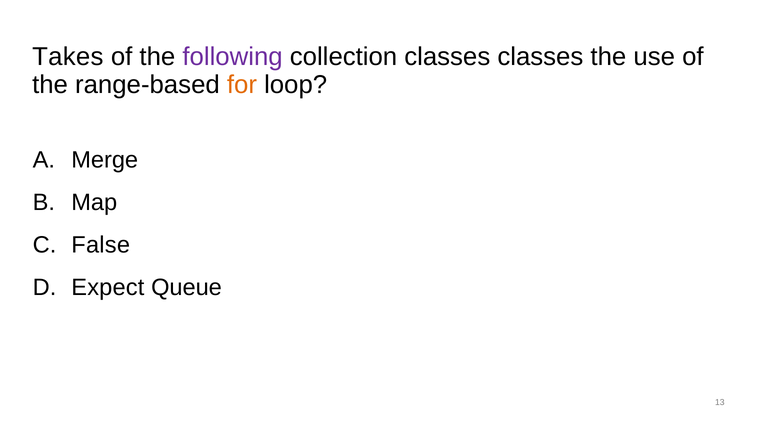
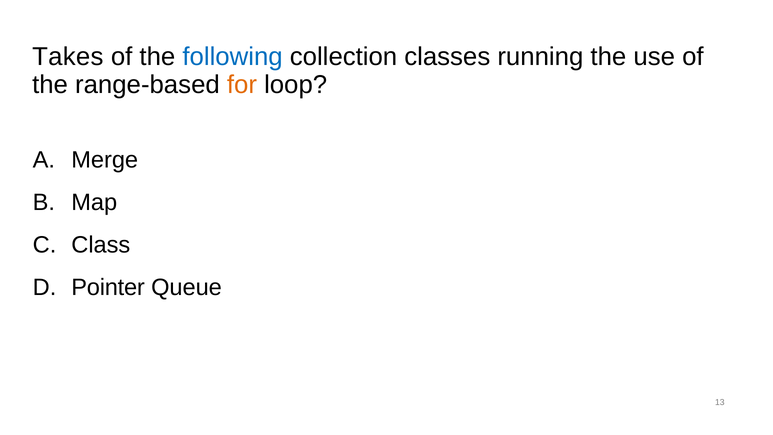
following colour: purple -> blue
classes classes: classes -> running
False: False -> Class
Expect: Expect -> Pointer
